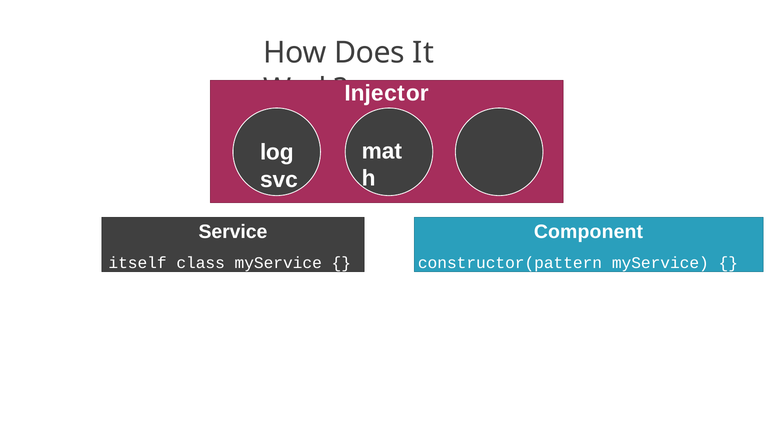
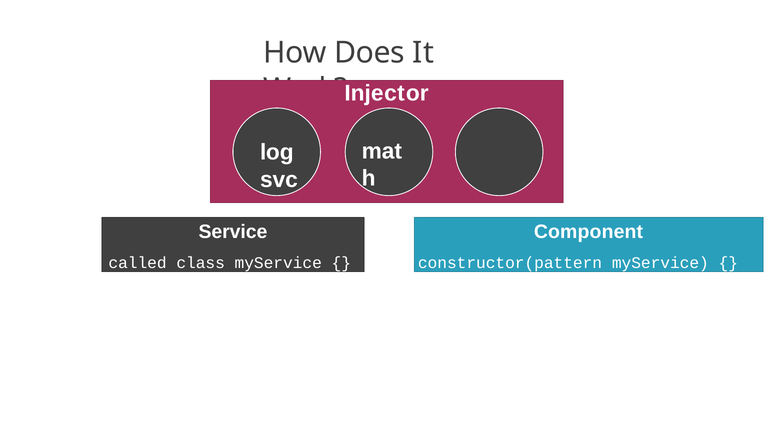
itself: itself -> called
